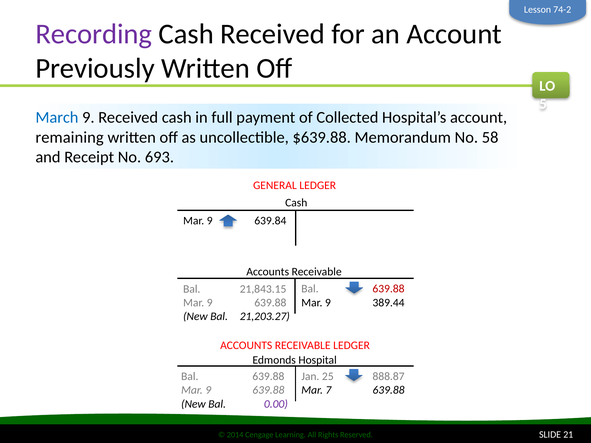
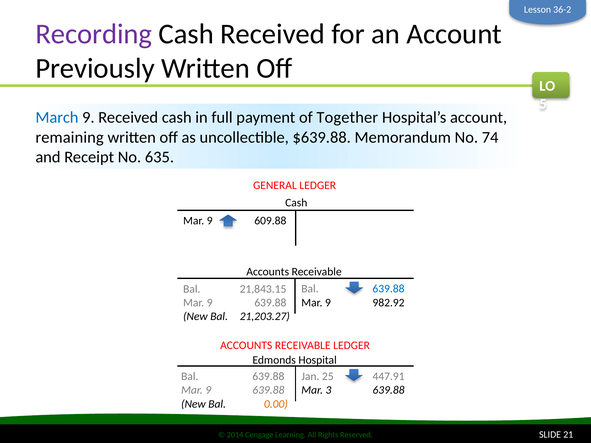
74-2: 74-2 -> 36-2
Collected: Collected -> Together
58: 58 -> 74
693: 693 -> 635
639.84: 639.84 -> 609.88
639.88 at (388, 289) colour: red -> blue
389.44: 389.44 -> 982.92
888.87: 888.87 -> 447.91
7: 7 -> 3
0.00 colour: purple -> orange
